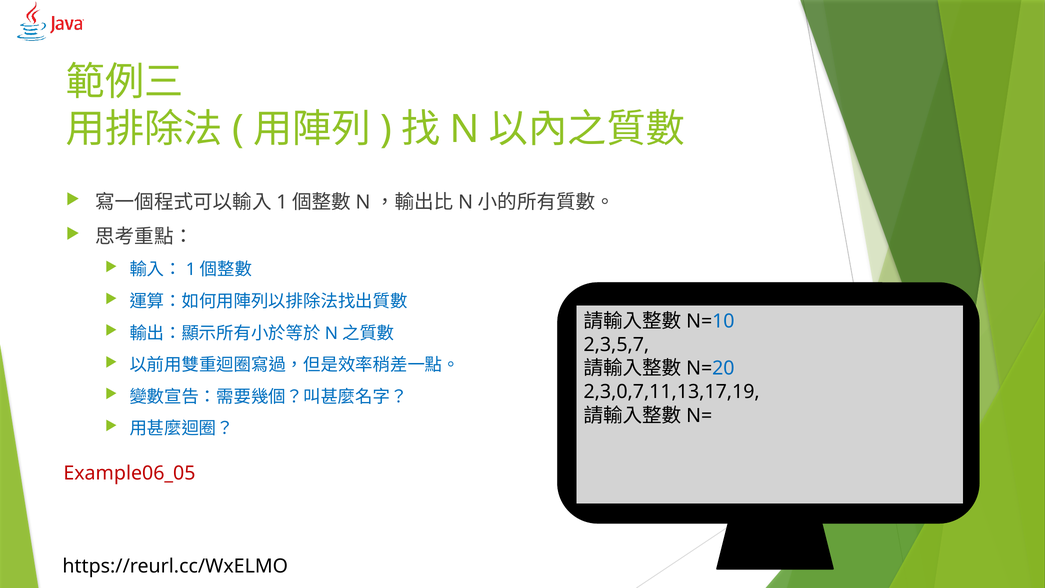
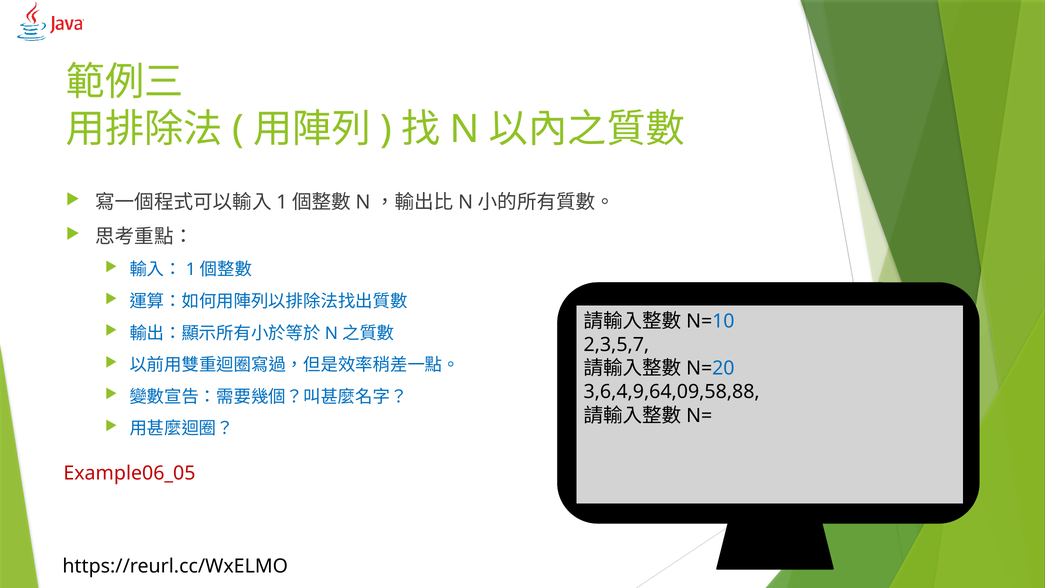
2,3,0,7,11,13,17,19: 2,3,0,7,11,13,17,19 -> 3,6,4,9,64,09,58,88
